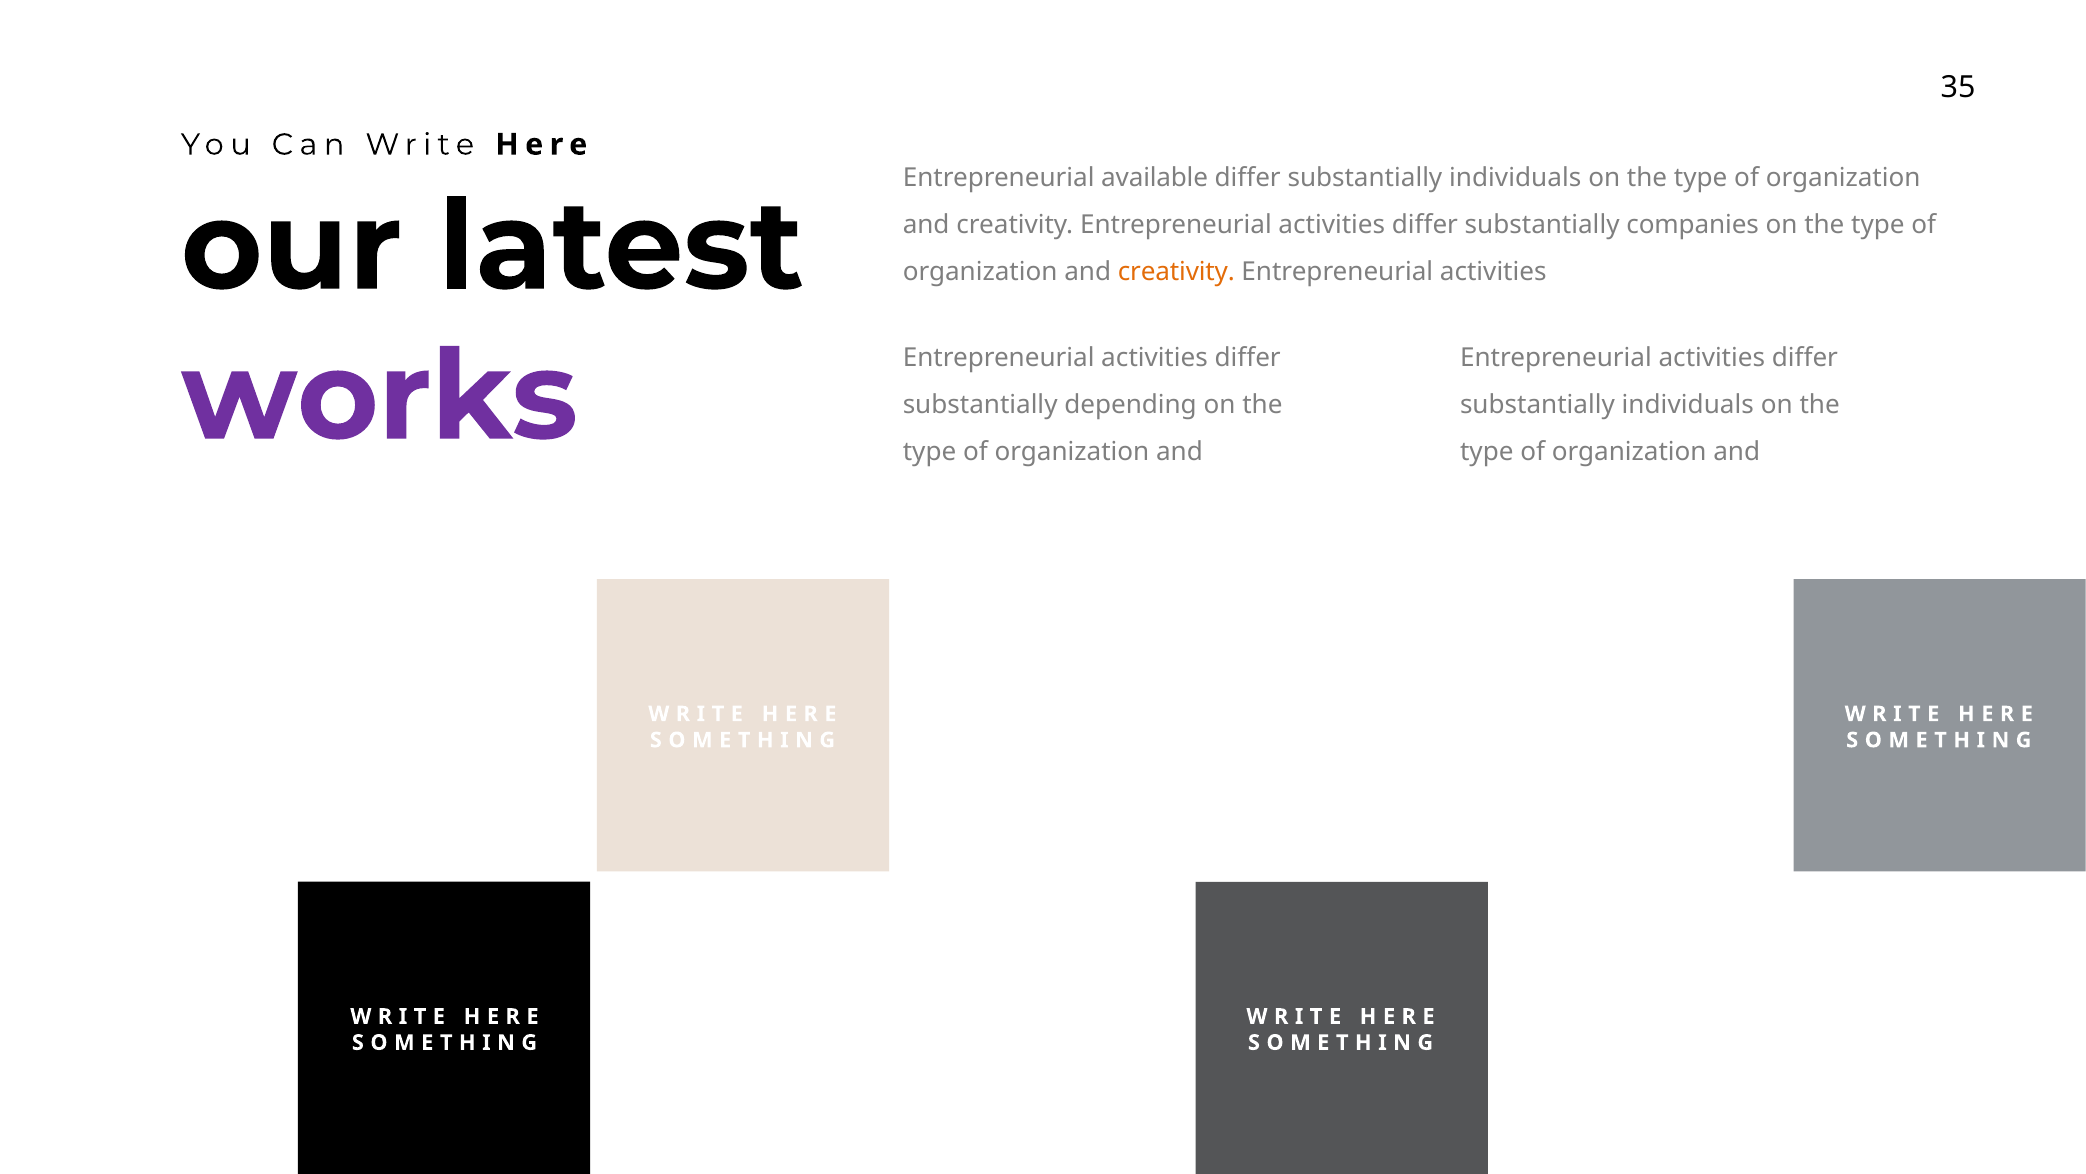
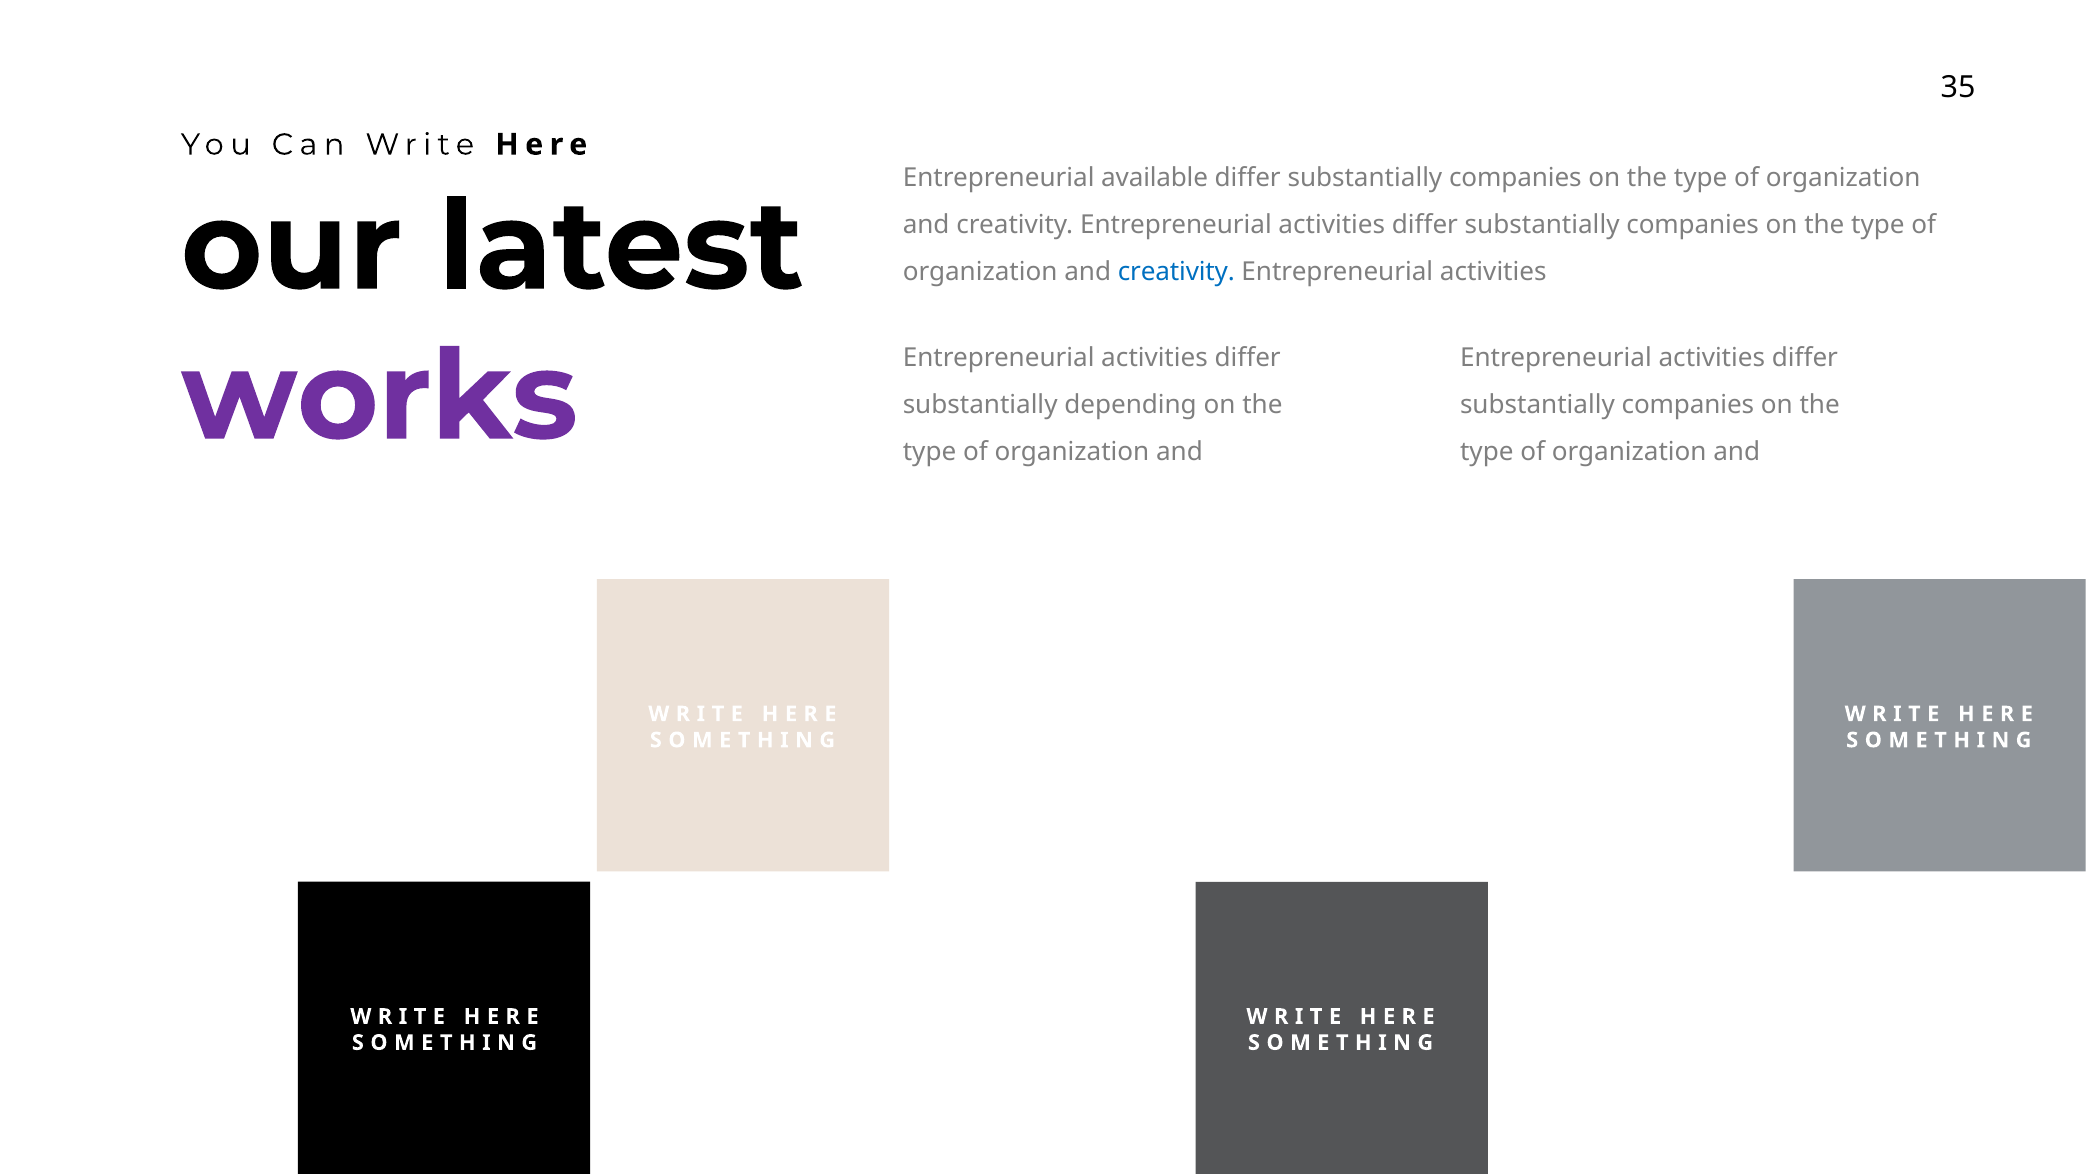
individuals at (1515, 177): individuals -> companies
creativity at (1176, 271) colour: orange -> blue
individuals at (1688, 404): individuals -> companies
